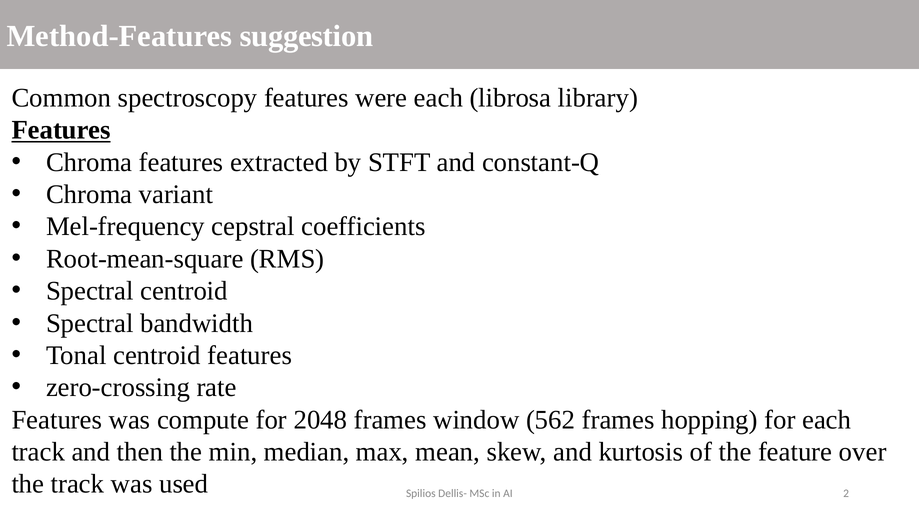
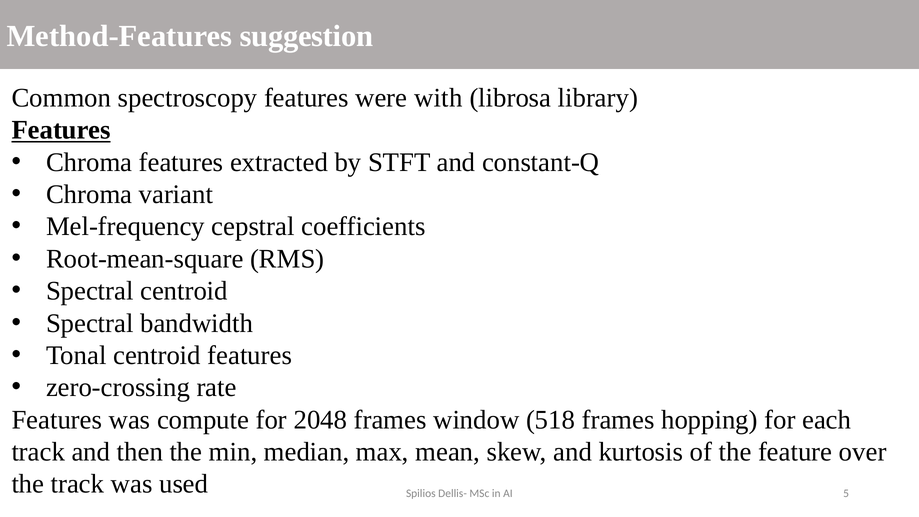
were each: each -> with
562: 562 -> 518
2: 2 -> 5
